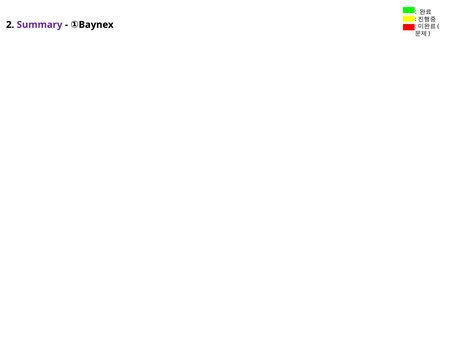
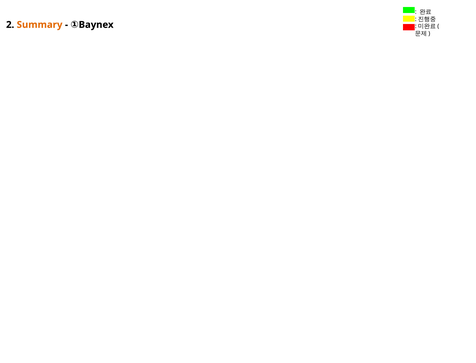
Summary colour: purple -> orange
